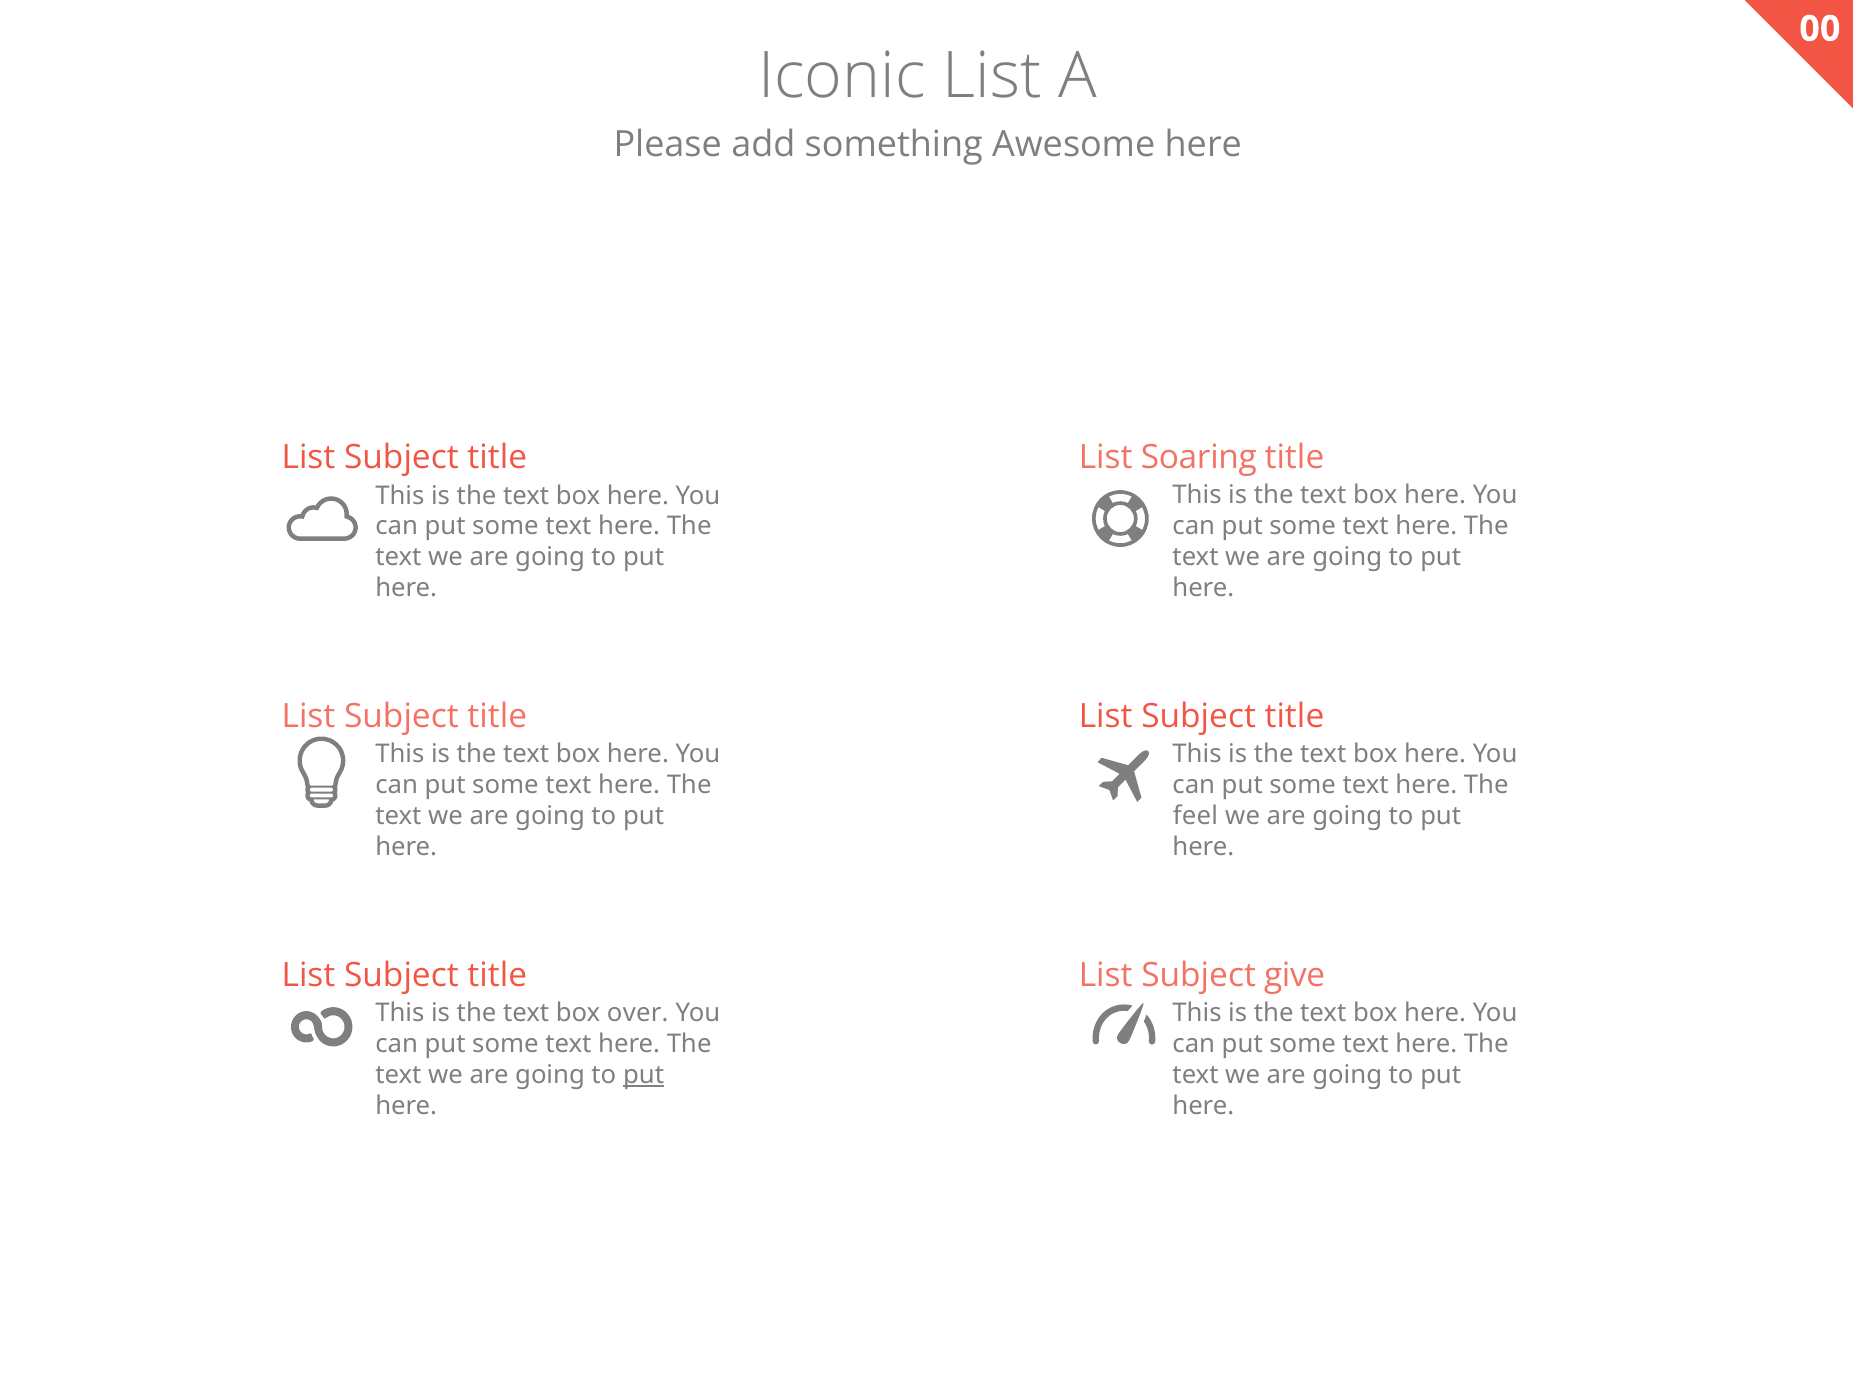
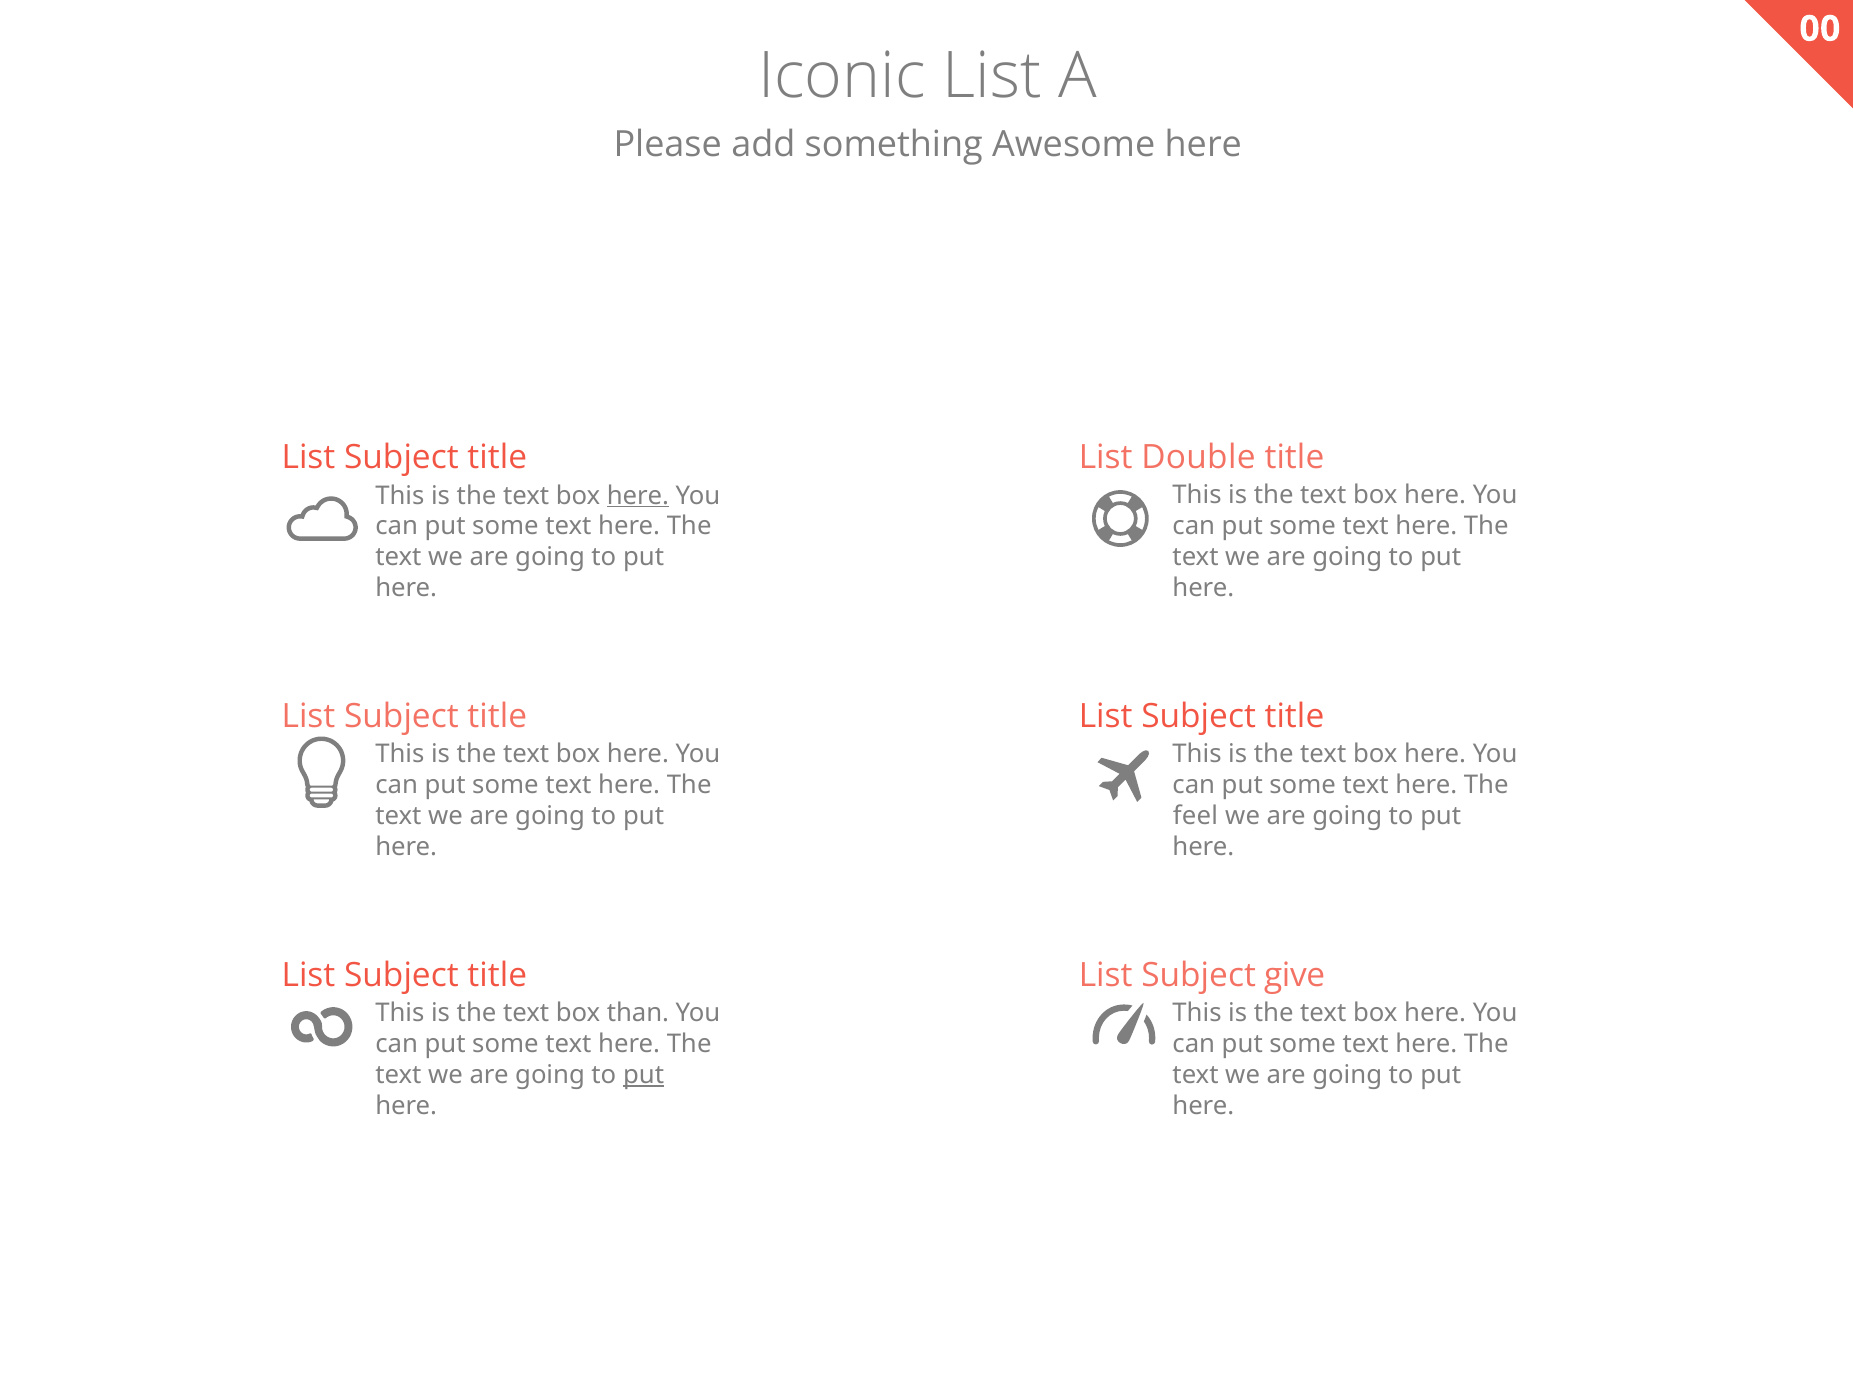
Soaring: Soaring -> Double
here at (638, 496) underline: none -> present
over: over -> than
